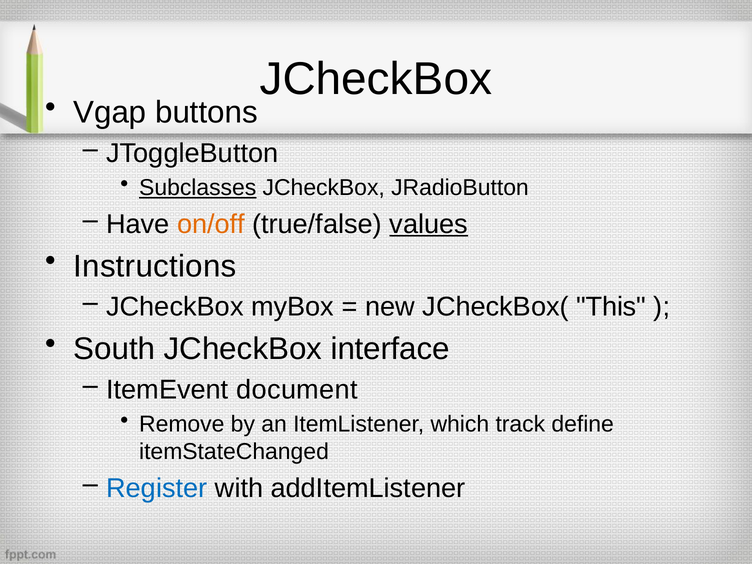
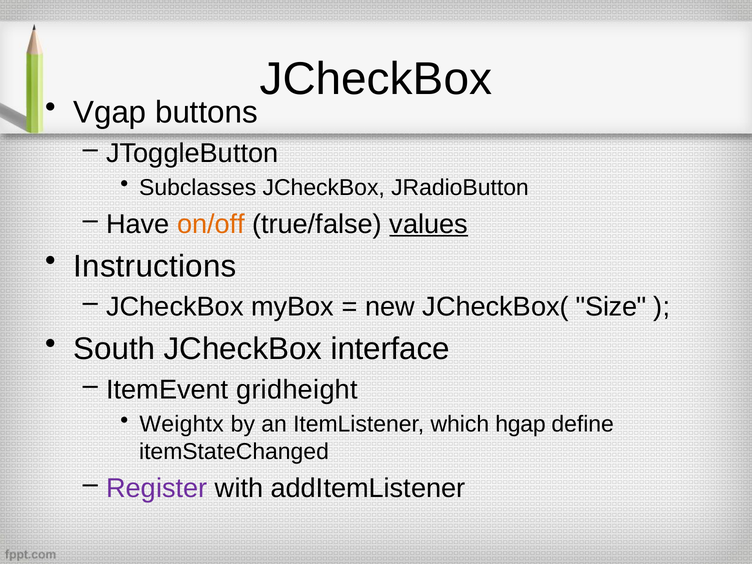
Subclasses underline: present -> none
This: This -> Size
document: document -> gridheight
Remove: Remove -> Weightx
track: track -> hgap
Register colour: blue -> purple
